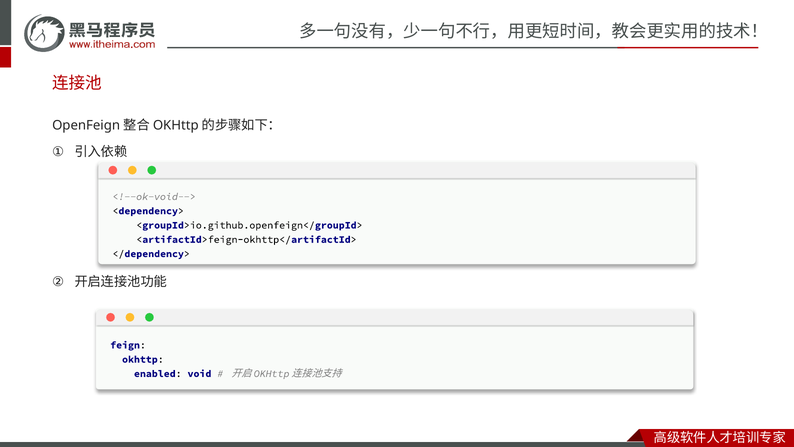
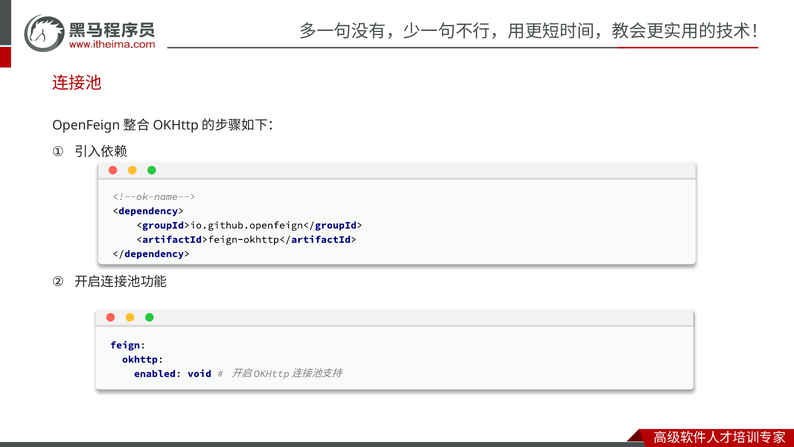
<!--ok-void-->: <!--ok-void--> -> <!--ok-name-->
